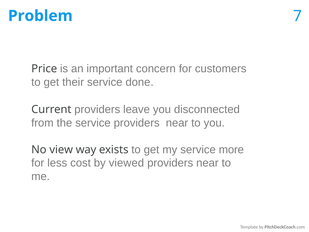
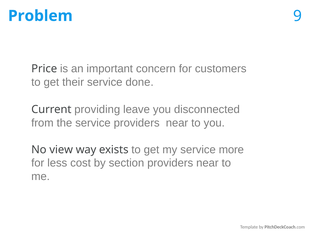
7: 7 -> 9
Current providers: providers -> providing
viewed: viewed -> section
